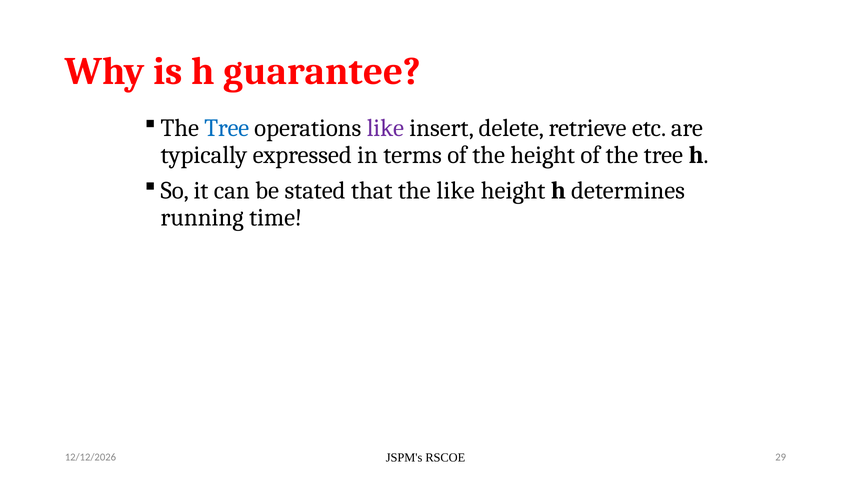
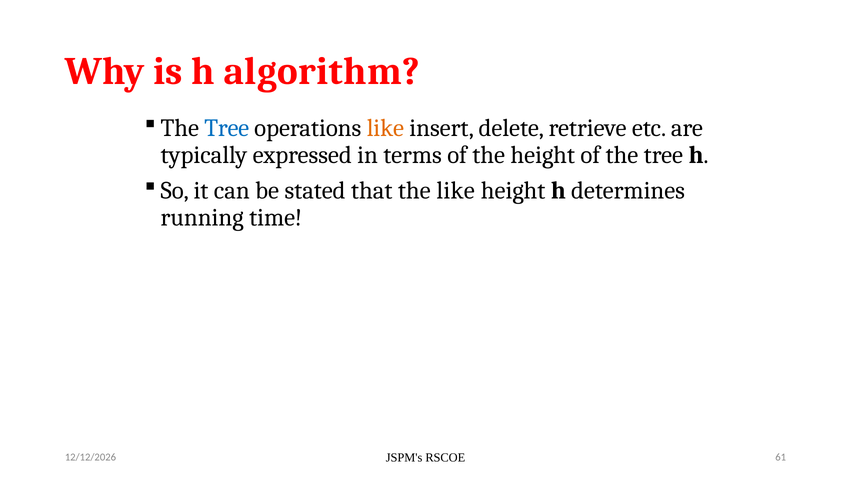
guarantee: guarantee -> algorithm
like at (385, 128) colour: purple -> orange
29: 29 -> 61
